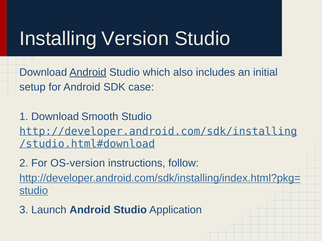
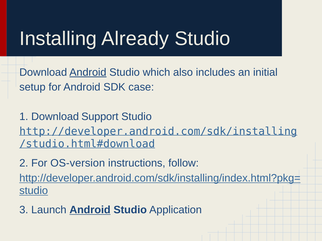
Version: Version -> Already
Smooth: Smooth -> Support
Android at (90, 210) underline: none -> present
